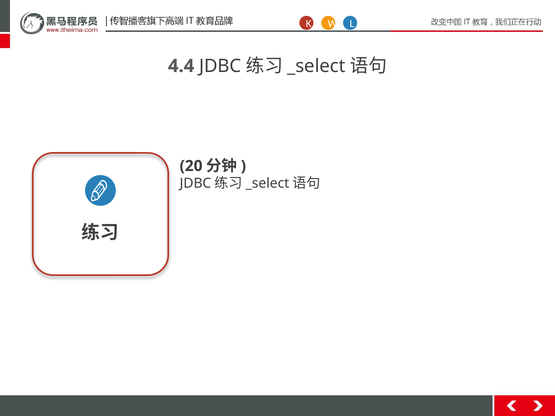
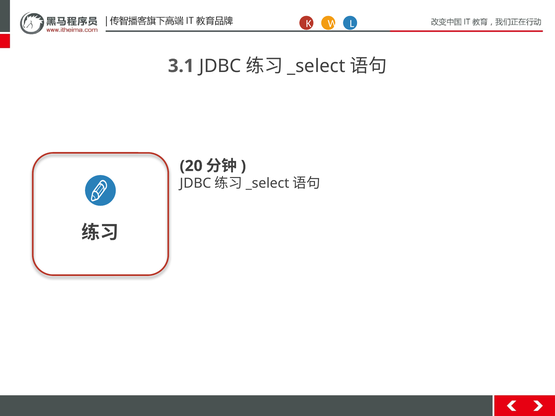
4.4: 4.4 -> 3.1
